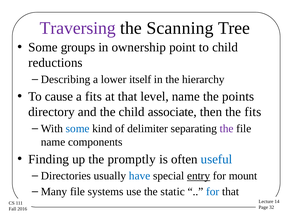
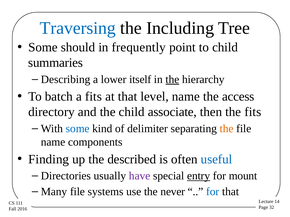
Traversing colour: purple -> blue
Scanning: Scanning -> Including
groups: groups -> should
ownership: ownership -> frequently
reductions: reductions -> summaries
the at (172, 80) underline: none -> present
cause: cause -> batch
points: points -> access
the at (227, 129) colour: purple -> orange
promptly: promptly -> described
have colour: blue -> purple
static: static -> never
